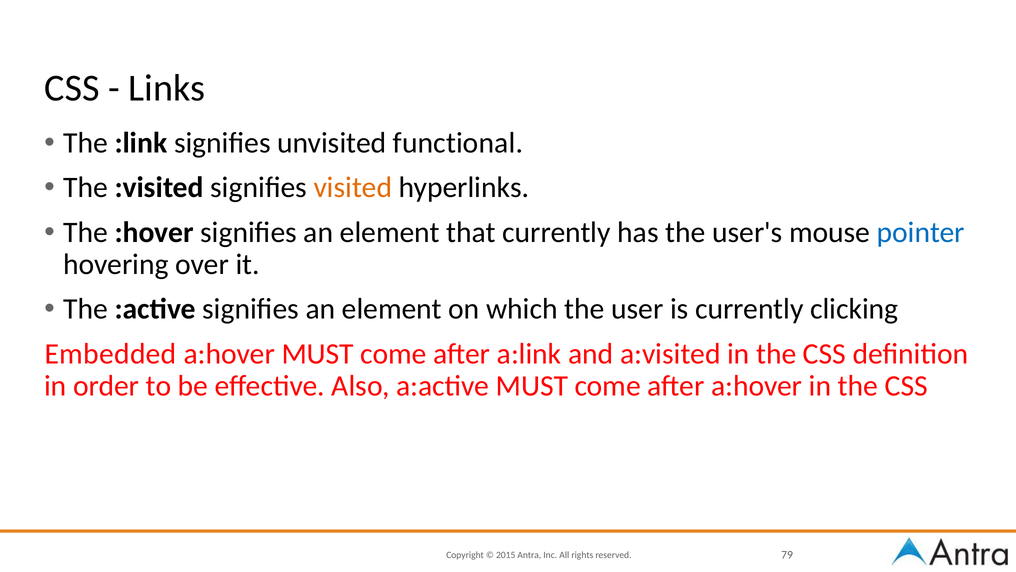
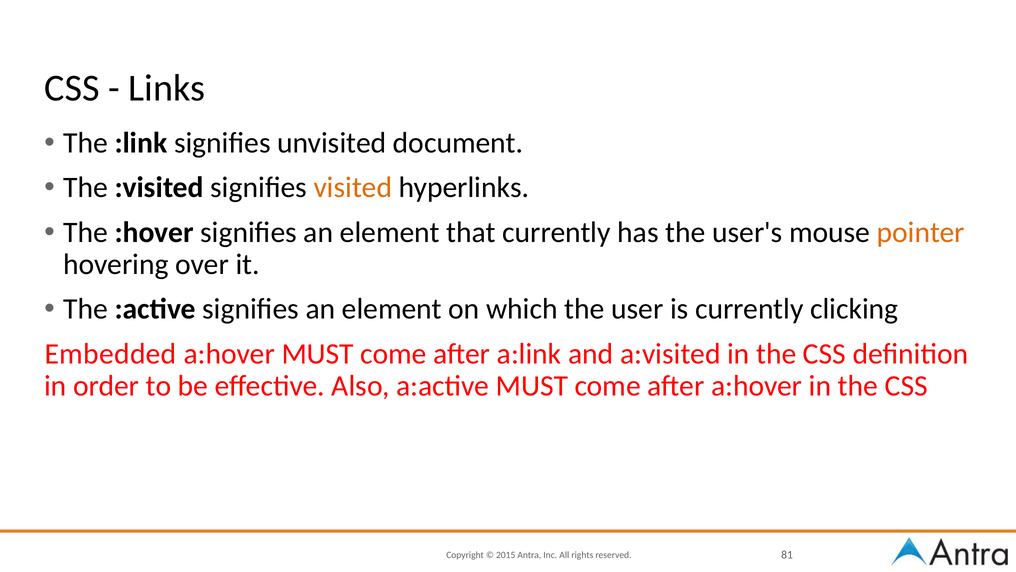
functional: functional -> document
pointer colour: blue -> orange
79: 79 -> 81
